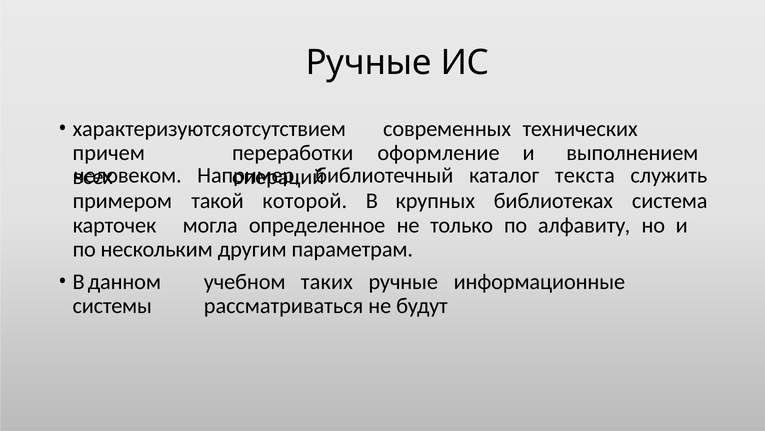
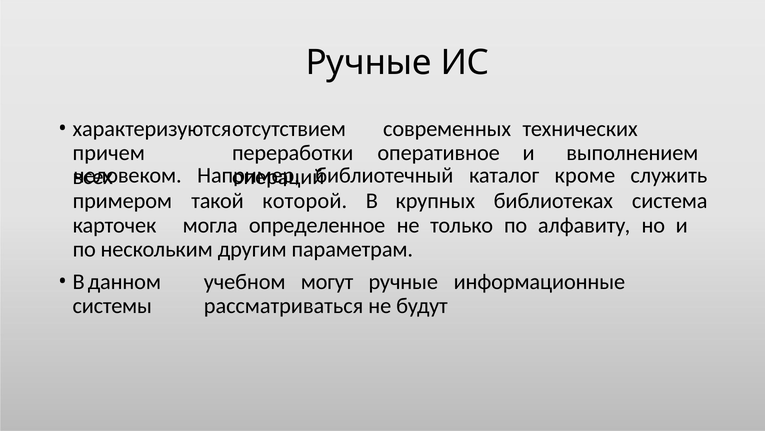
оформление: оформление -> оперативное
текста: текста -> кроме
таких: таких -> могут
